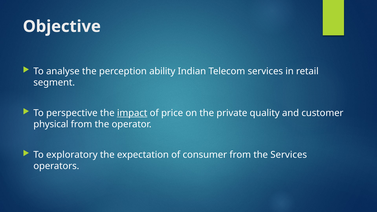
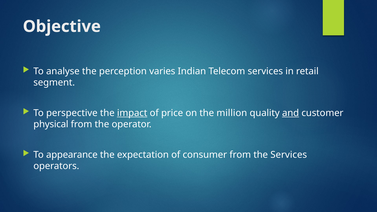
ability: ability -> varies
private: private -> million
and underline: none -> present
exploratory: exploratory -> appearance
